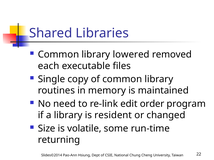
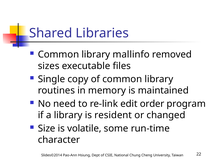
lowered: lowered -> mallinfo
each: each -> sizes
returning: returning -> character
